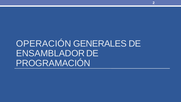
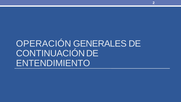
ENSAMBLADOR: ENSAMBLADOR -> CONTINUACIÓN
PROGRAMACIÓN: PROGRAMACIÓN -> ENTENDIMIENTO
